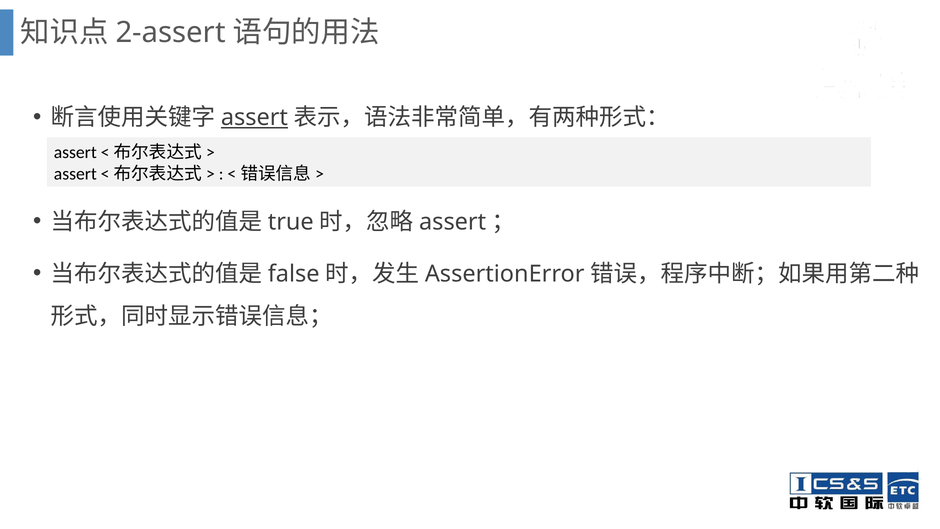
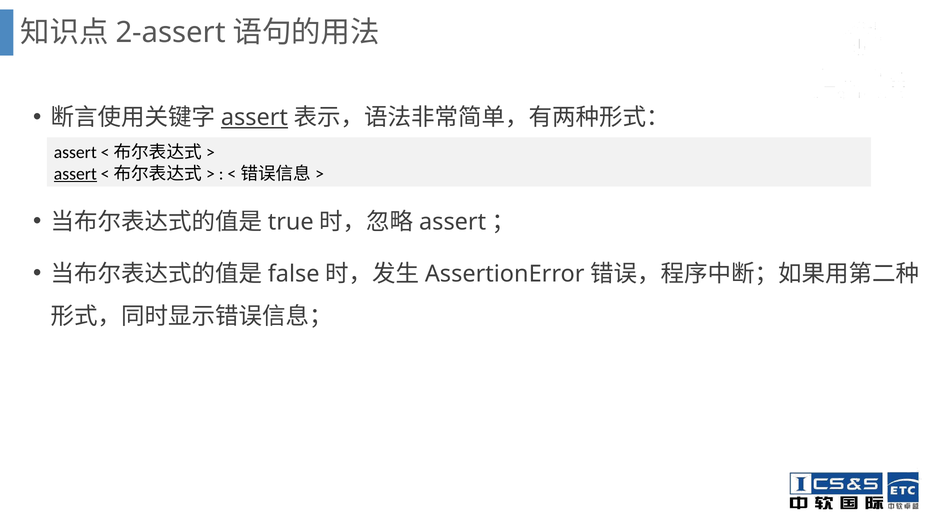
assert at (75, 174) underline: none -> present
